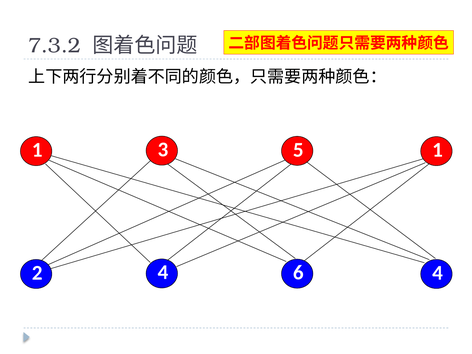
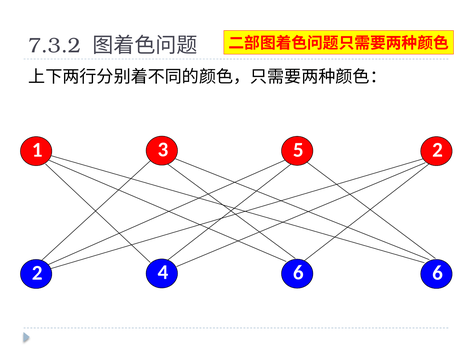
3 1: 1 -> 2
4 4: 4 -> 6
